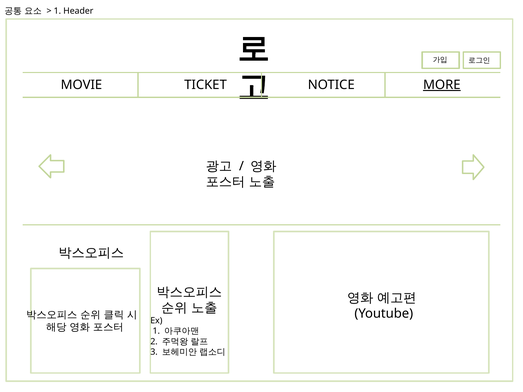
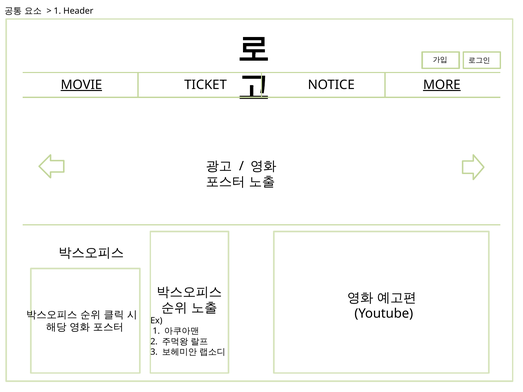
MOVIE underline: none -> present
